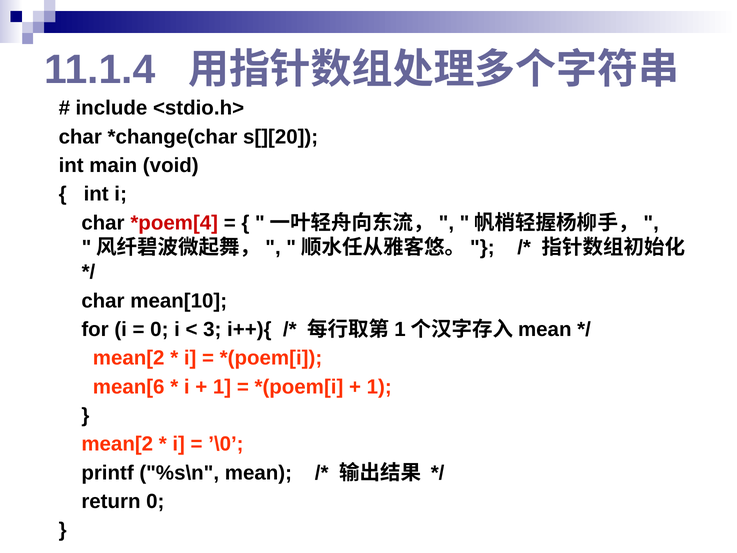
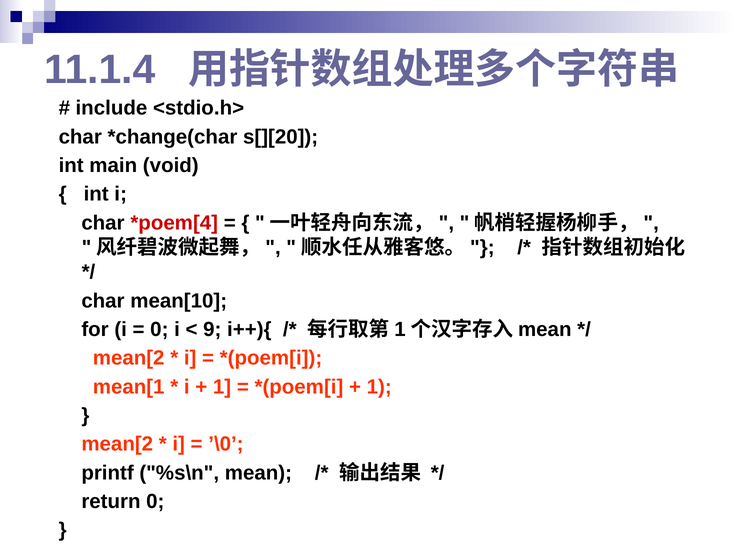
3: 3 -> 9
mean[6: mean[6 -> mean[1
